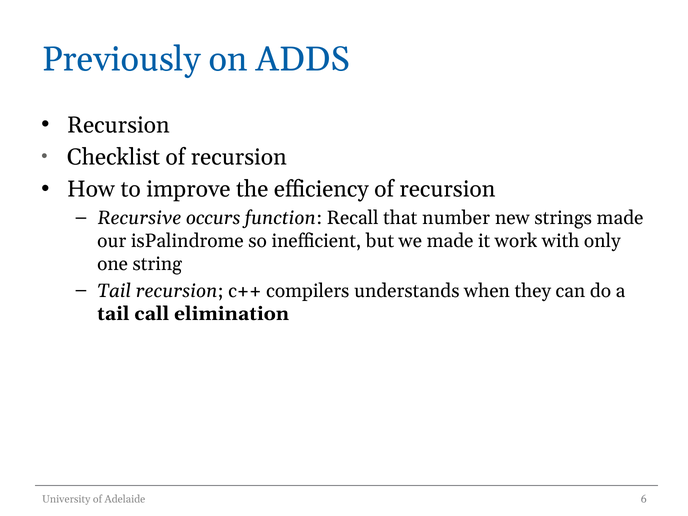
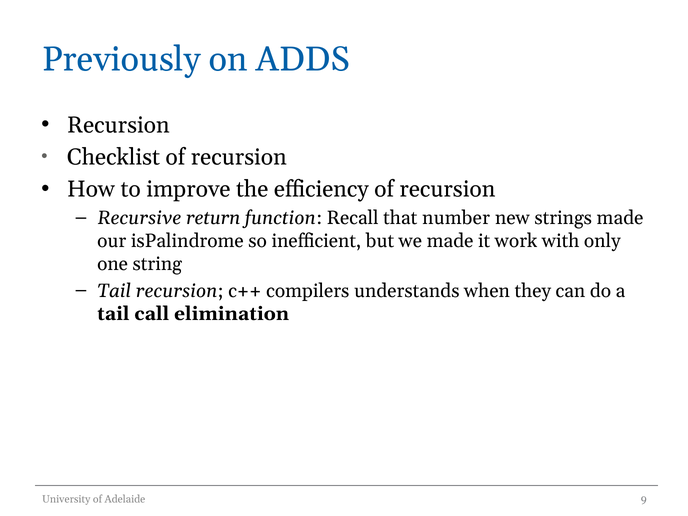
occurs: occurs -> return
6: 6 -> 9
